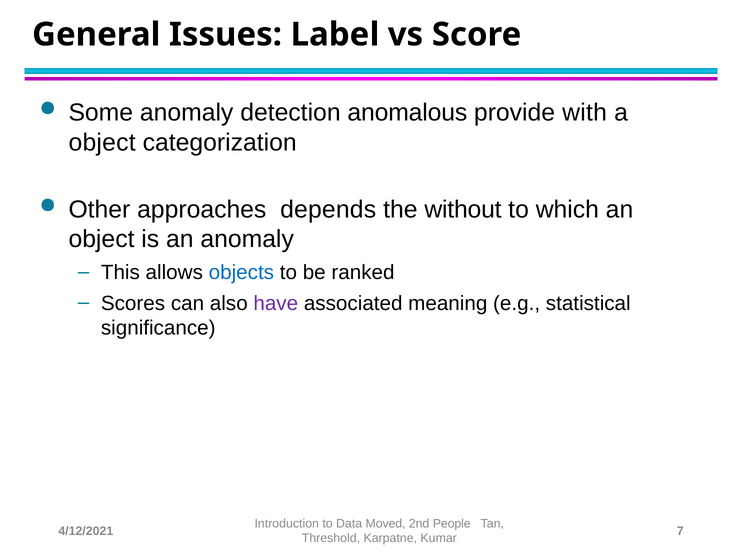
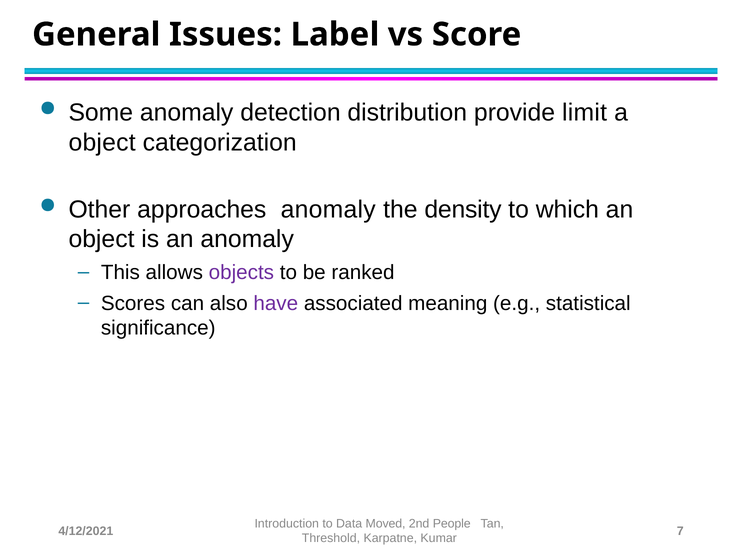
anomalous: anomalous -> distribution
with: with -> limit
approaches depends: depends -> anomaly
without: without -> density
objects colour: blue -> purple
